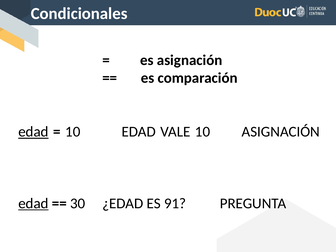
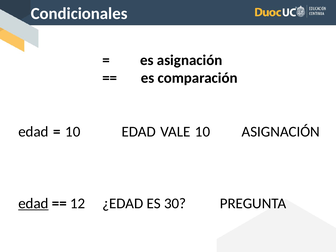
edad at (33, 132) underline: present -> none
30: 30 -> 12
91: 91 -> 30
